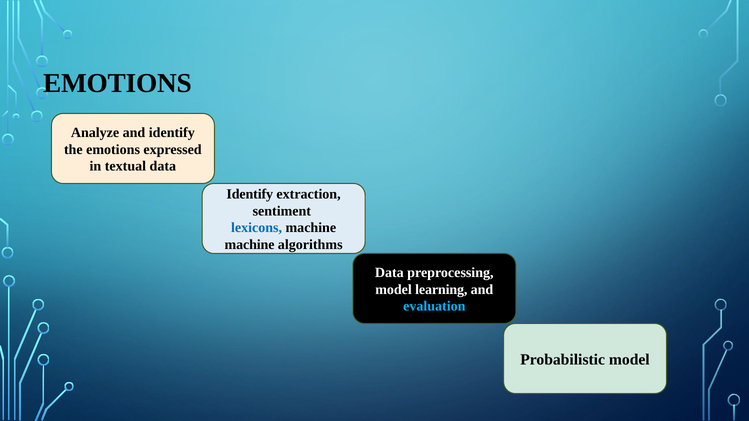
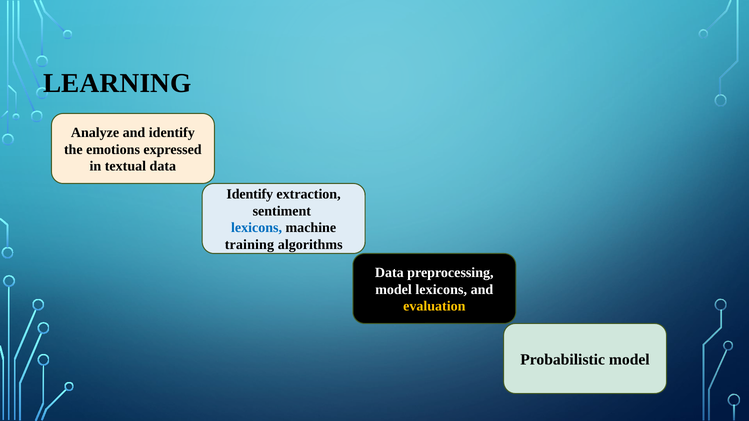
EMOTIONS at (117, 83): EMOTIONS -> LEARNING
machine at (250, 245): machine -> training
model learning: learning -> lexicons
evaluation colour: light blue -> yellow
